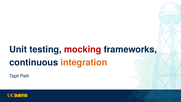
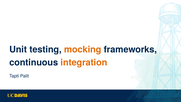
mocking colour: red -> orange
